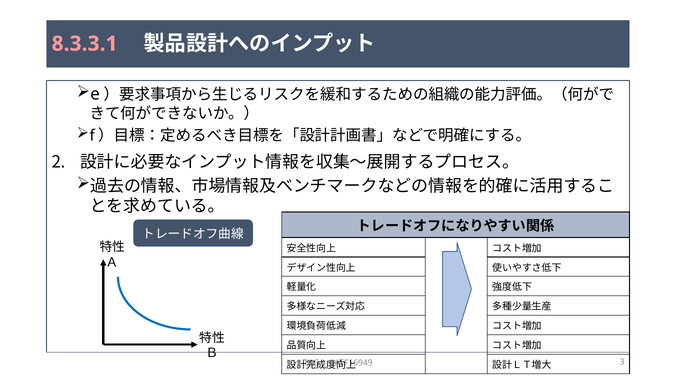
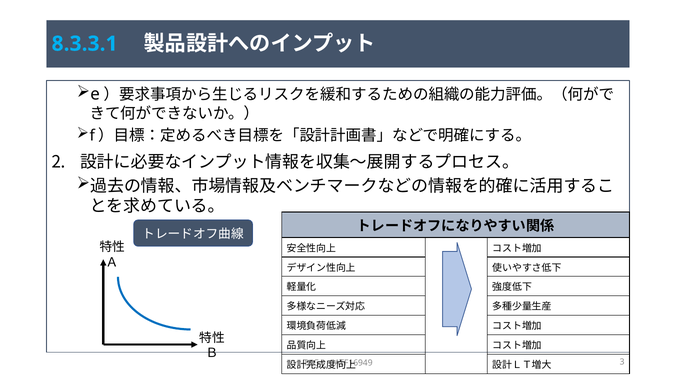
8.3.3.1 colour: pink -> light blue
